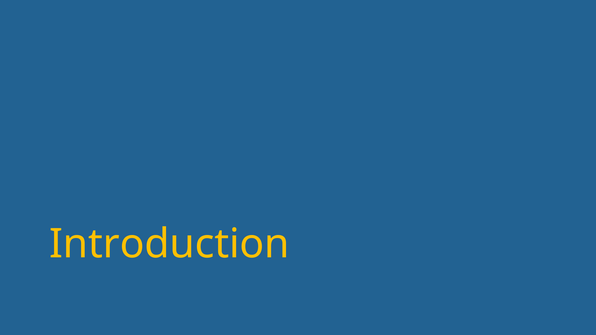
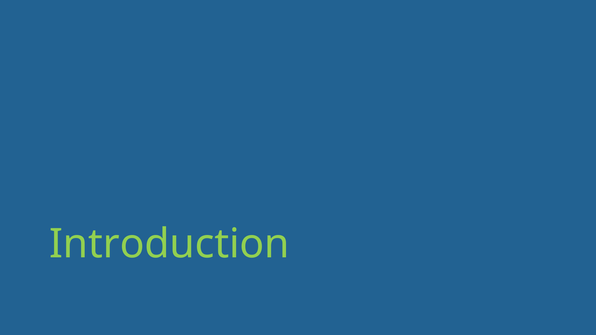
Introduction colour: yellow -> light green
